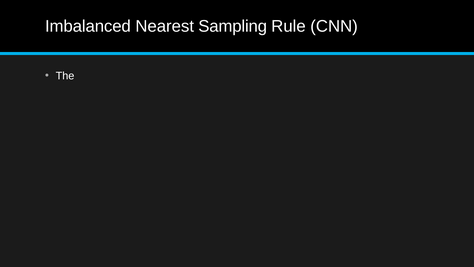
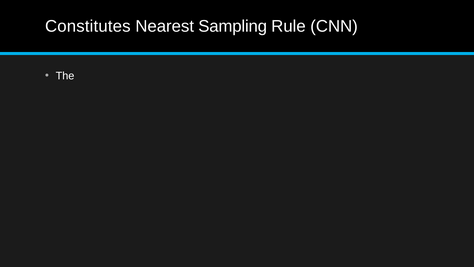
Imbalanced: Imbalanced -> Constitutes
